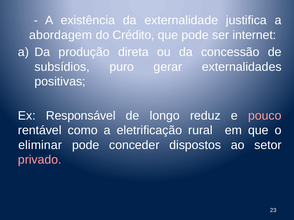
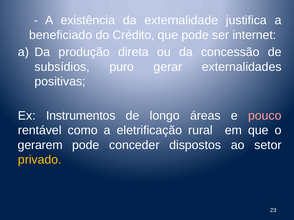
abordagem: abordagem -> beneficiado
Responsável: Responsável -> Instrumentos
reduz: reduz -> áreas
eliminar: eliminar -> gerarem
privado colour: pink -> yellow
